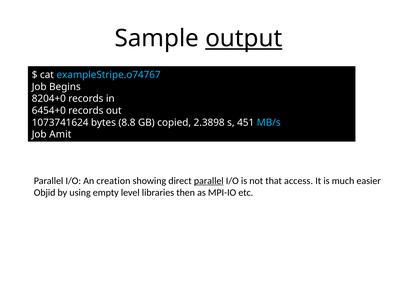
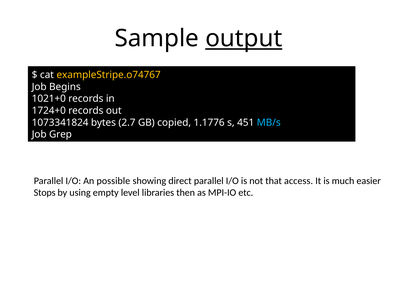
exampleStripe.o74767 colour: light blue -> yellow
8204+0: 8204+0 -> 1021+0
6454+0: 6454+0 -> 1724+0
1073741624: 1073741624 -> 1073341824
8.8: 8.8 -> 2.7
2.3898: 2.3898 -> 1.1776
Amit: Amit -> Grep
creation: creation -> possible
parallel at (209, 181) underline: present -> none
Objid: Objid -> Stops
